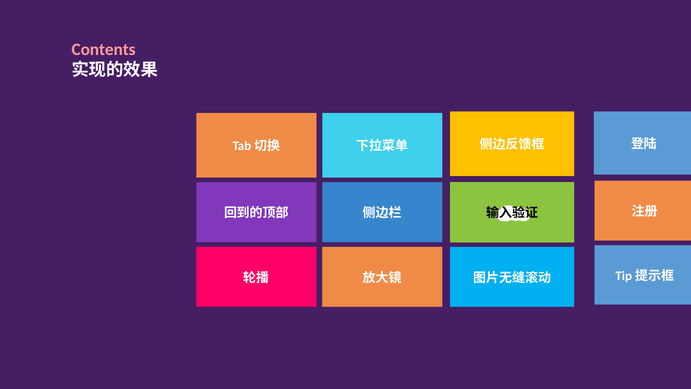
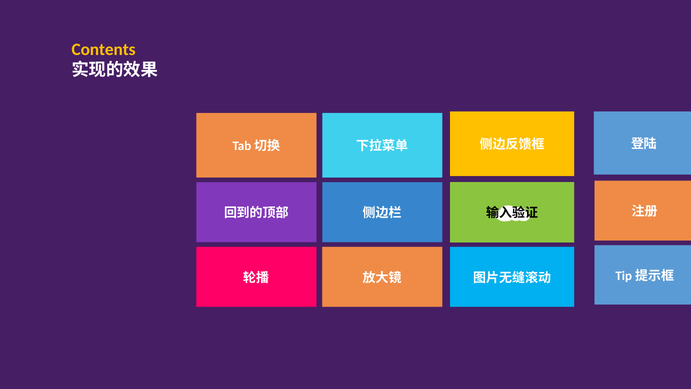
Contents colour: pink -> yellow
